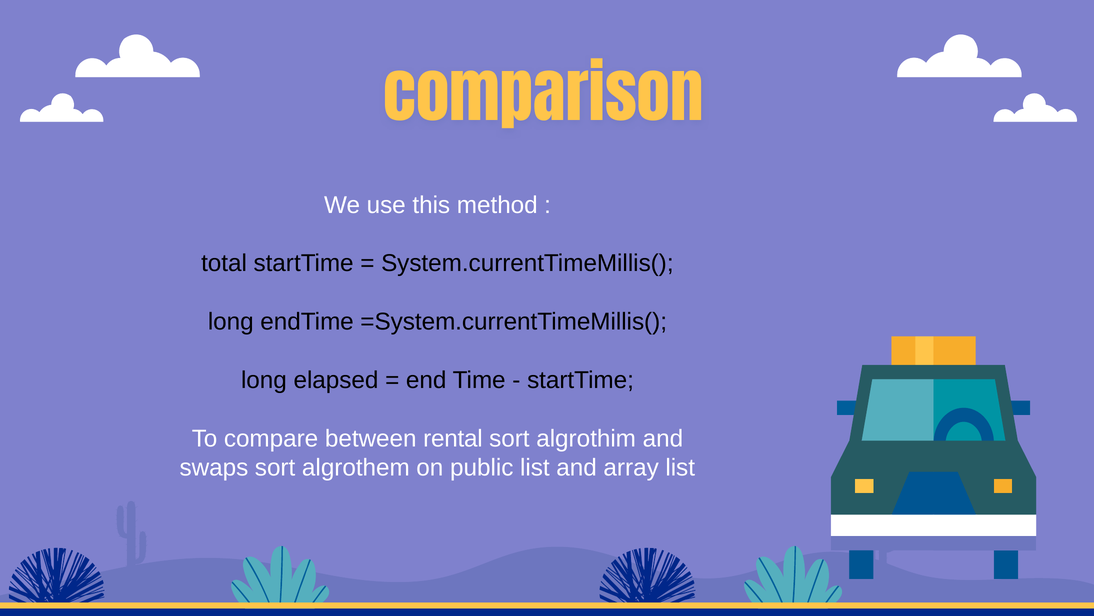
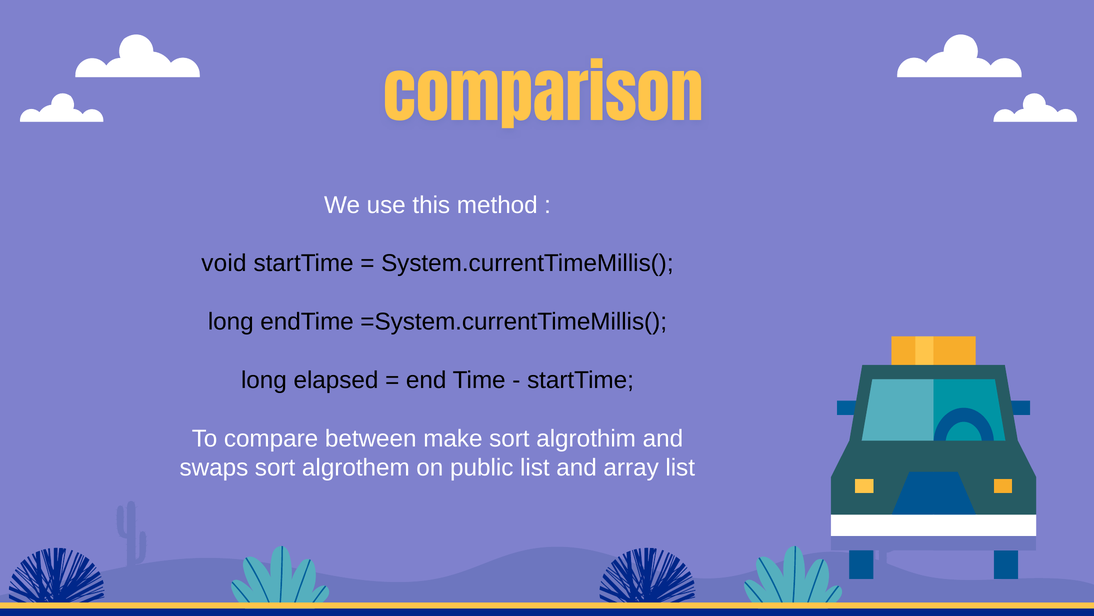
total: total -> void
rental: rental -> make
